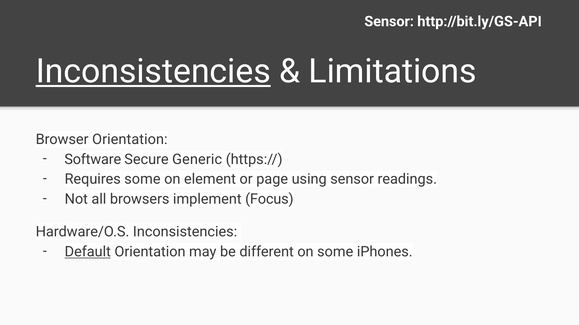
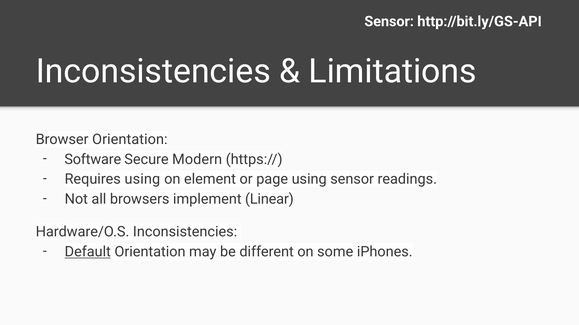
Inconsistencies at (153, 72) underline: present -> none
Generic: Generic -> Modern
Requires some: some -> using
Focus: Focus -> Linear
